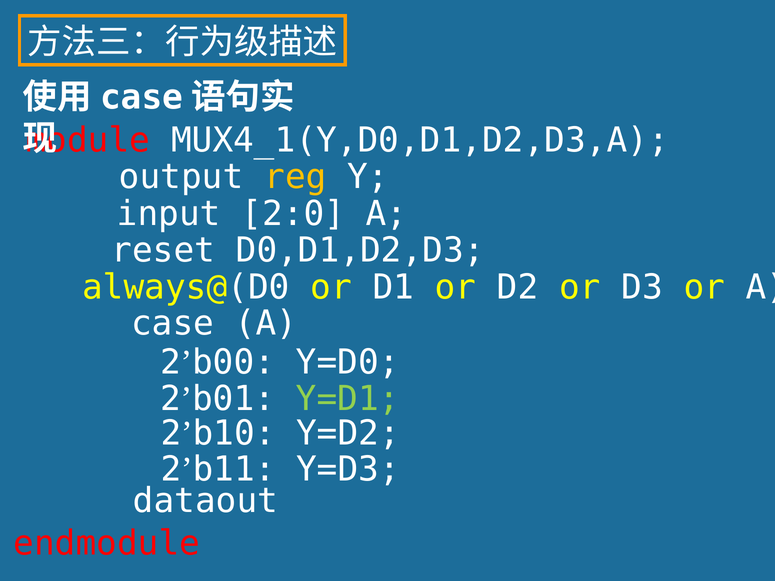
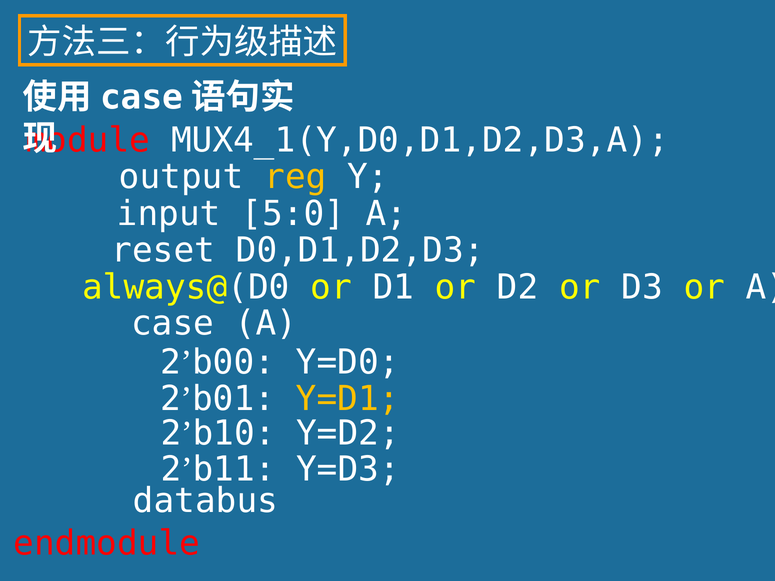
2:0: 2:0 -> 5:0
Y=D1 colour: light green -> yellow
dataout: dataout -> databus
